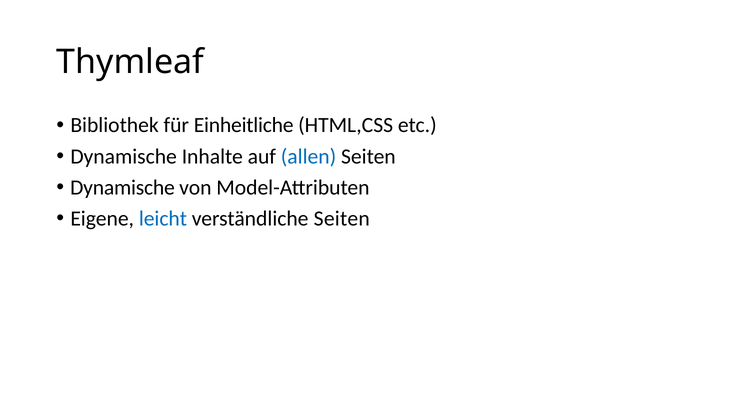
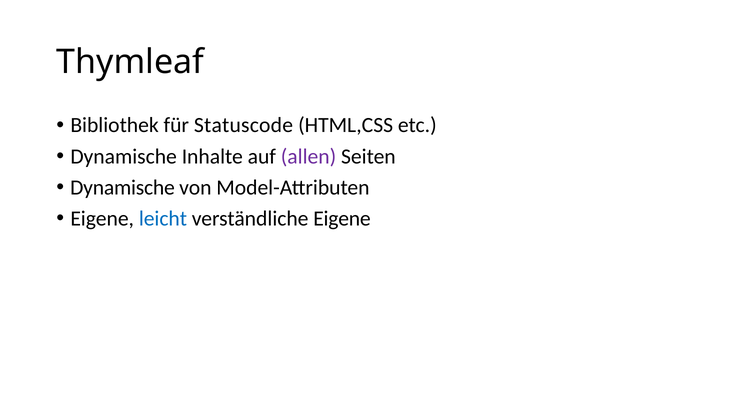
Einheitliche: Einheitliche -> Statuscode
allen colour: blue -> purple
verständliche Seiten: Seiten -> Eigene
